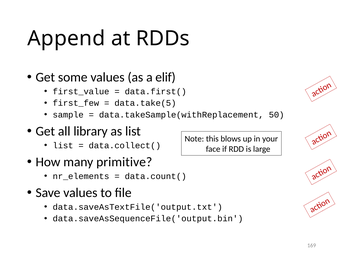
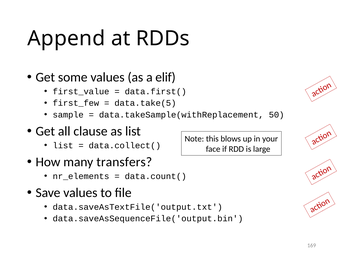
library: library -> clause
primitive: primitive -> transfers
